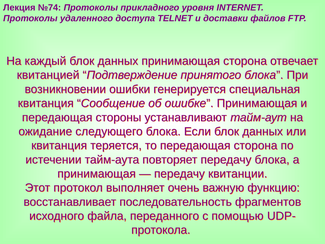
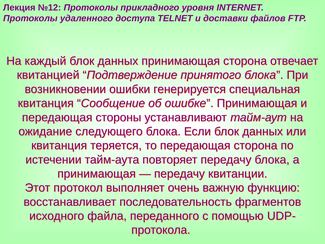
№74: №74 -> №12
